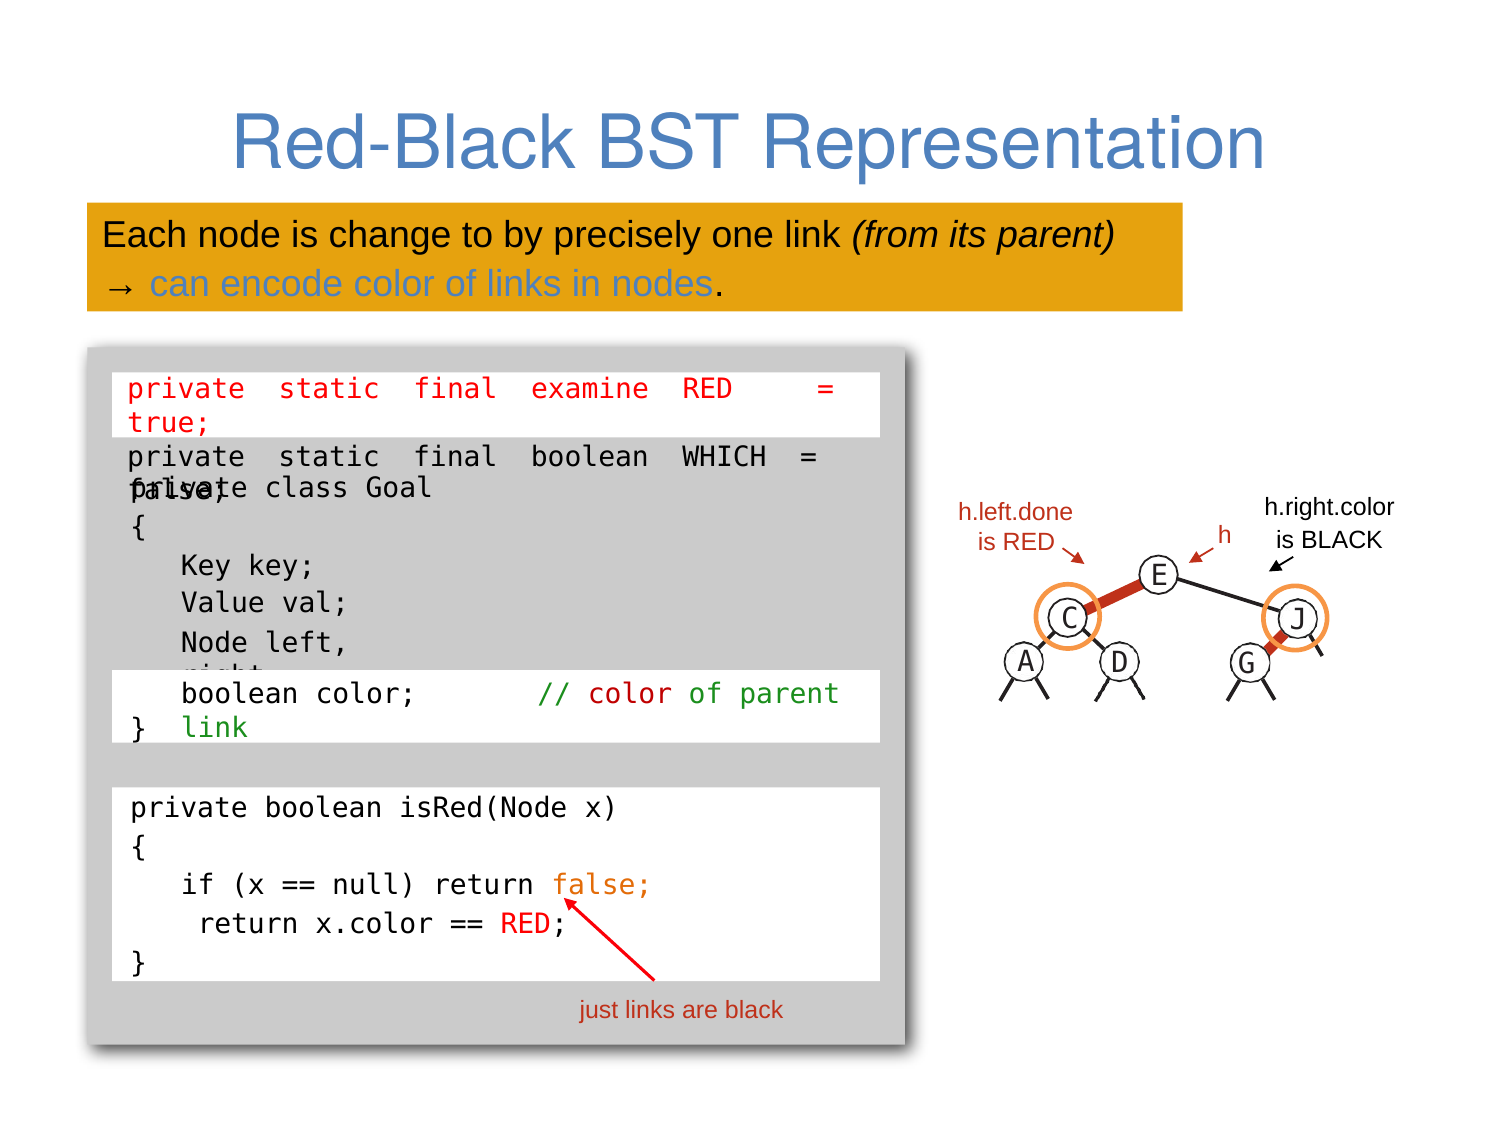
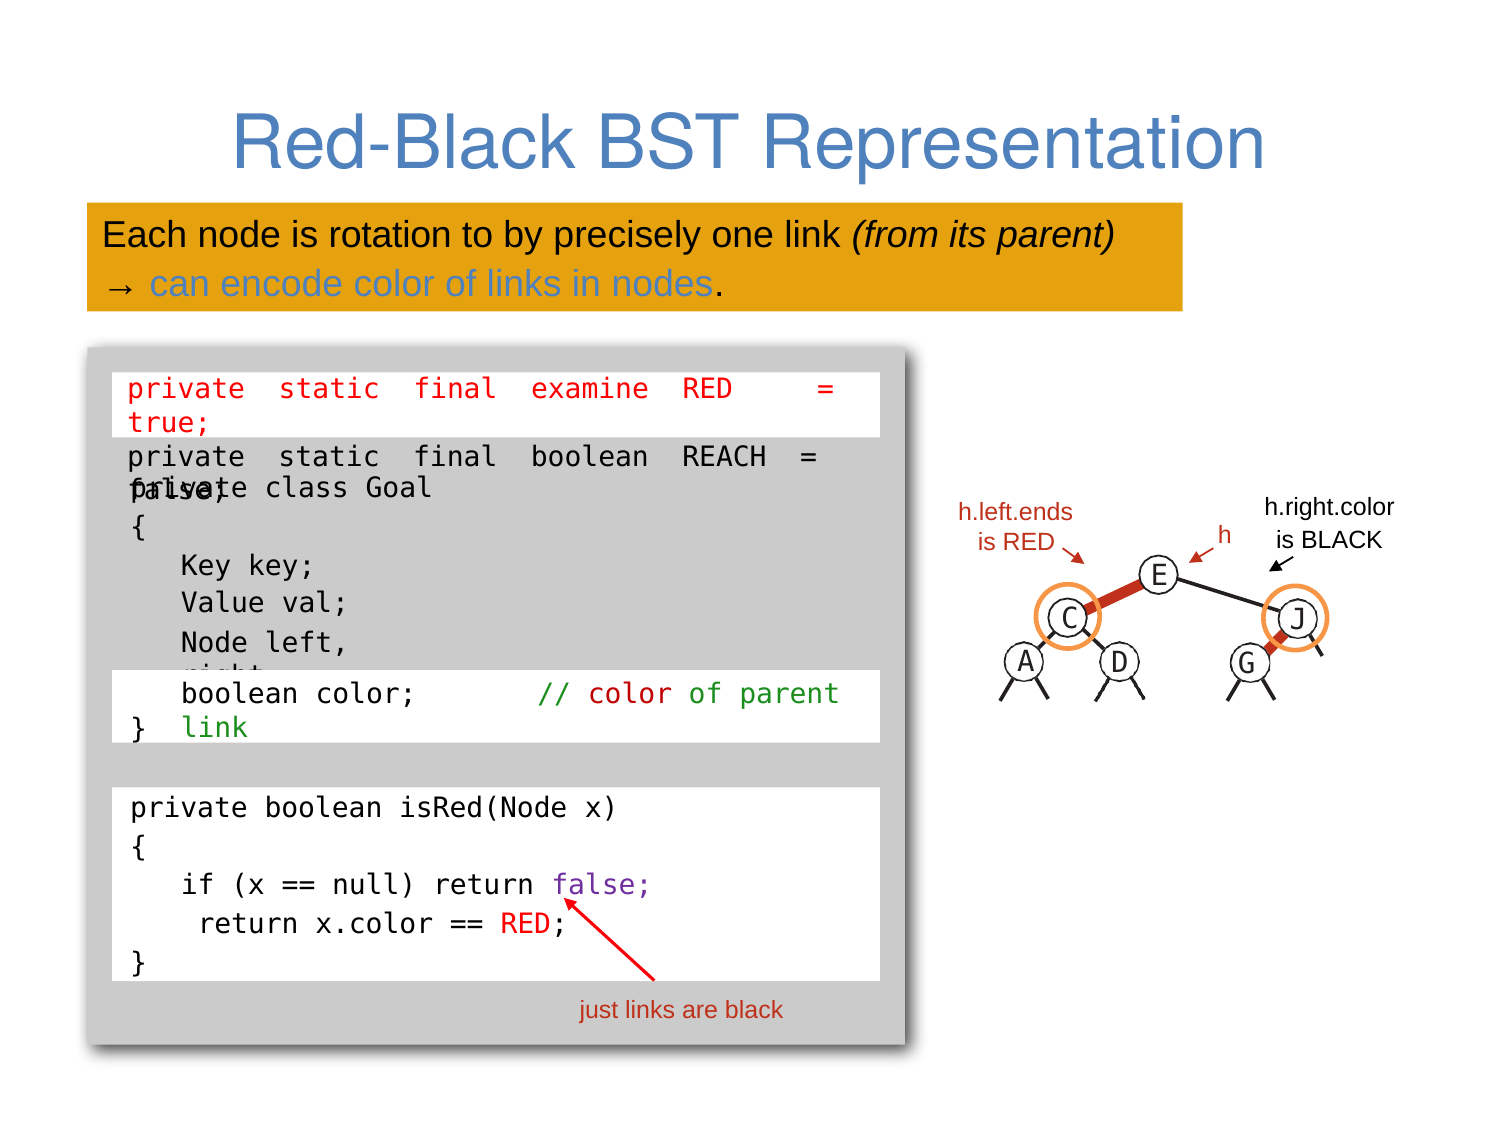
change: change -> rotation
WHICH: WHICH -> REACH
h.left.done: h.left.done -> h.left.ends
false at (602, 886) colour: orange -> purple
